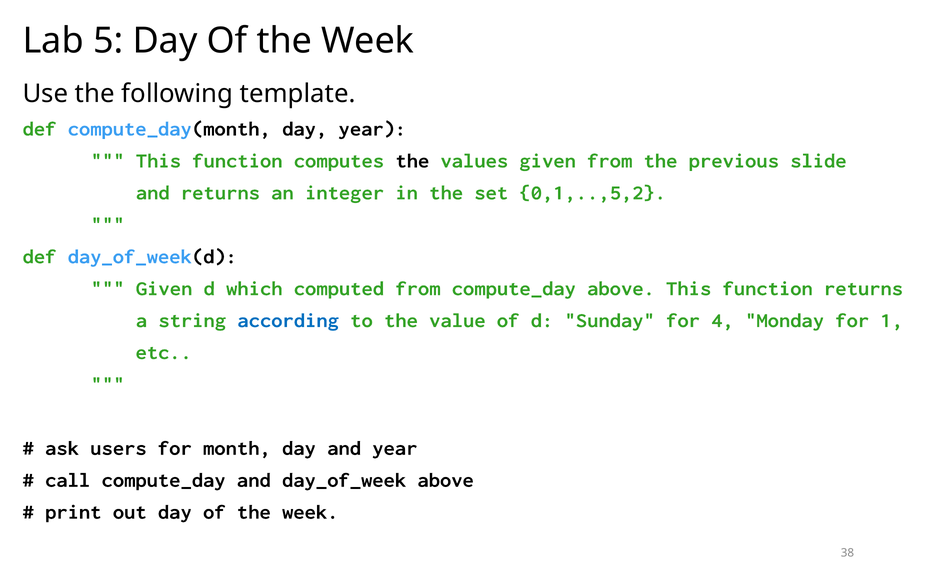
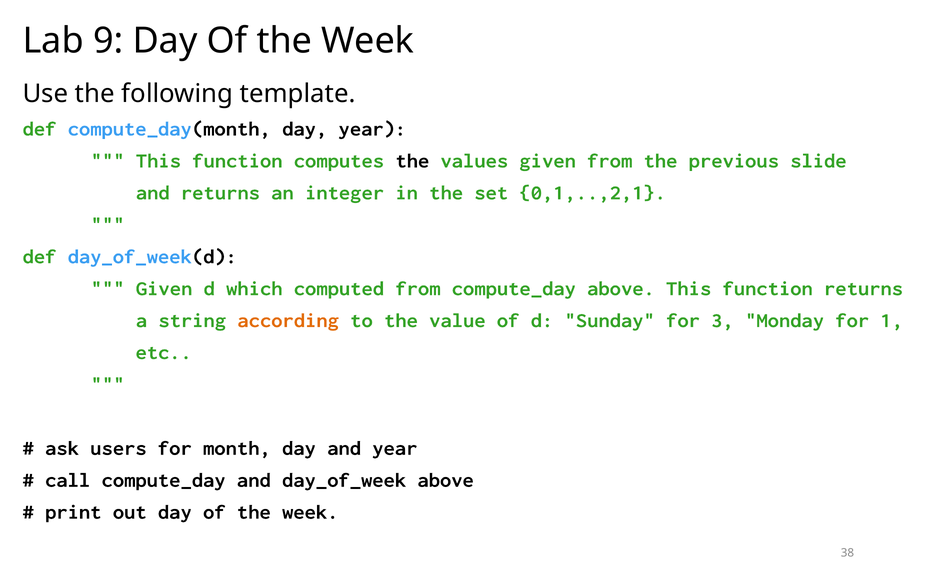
5: 5 -> 9
0,1,..,5,2: 0,1,..,5,2 -> 0,1,..,2,1
according colour: blue -> orange
4: 4 -> 3
